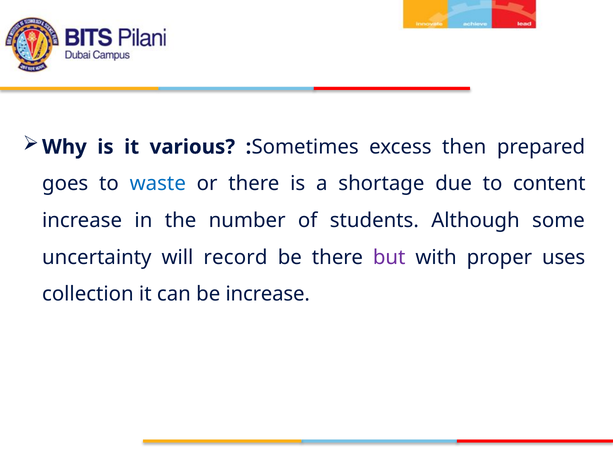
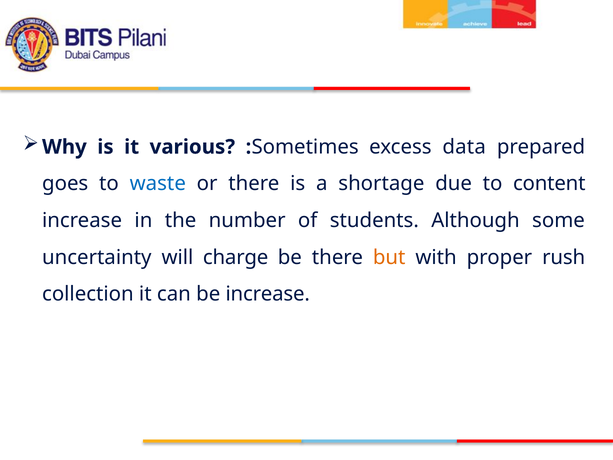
then: then -> data
record: record -> charge
but colour: purple -> orange
uses: uses -> rush
